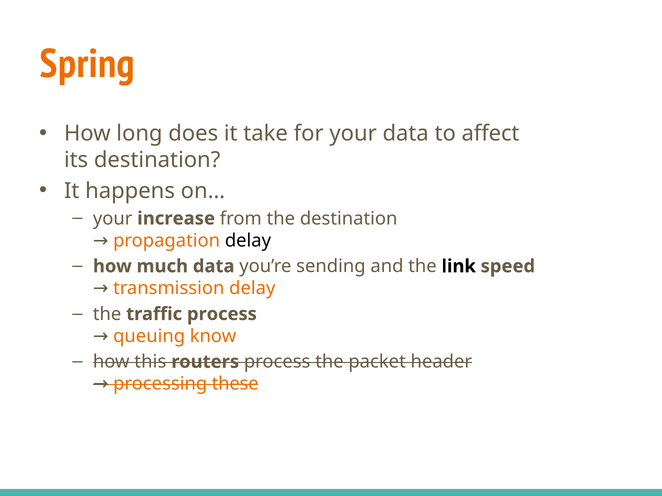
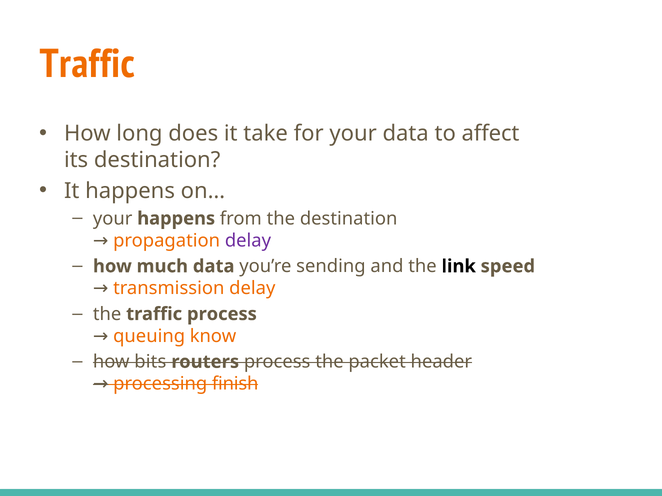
Spring at (87, 64): Spring -> Traffic
your increase: increase -> happens
delay at (248, 241) colour: black -> purple
this: this -> bits
these: these -> finish
